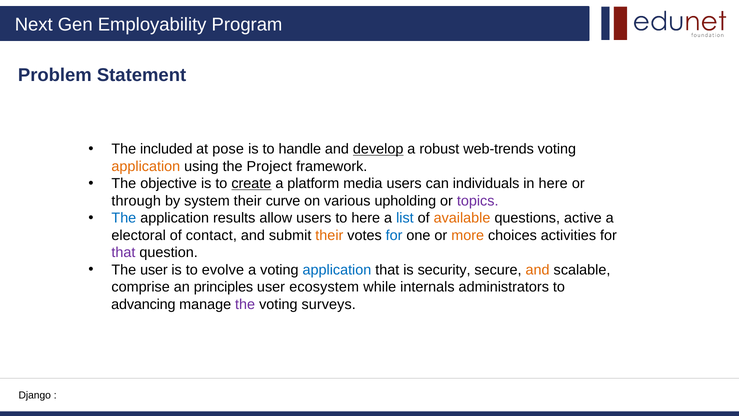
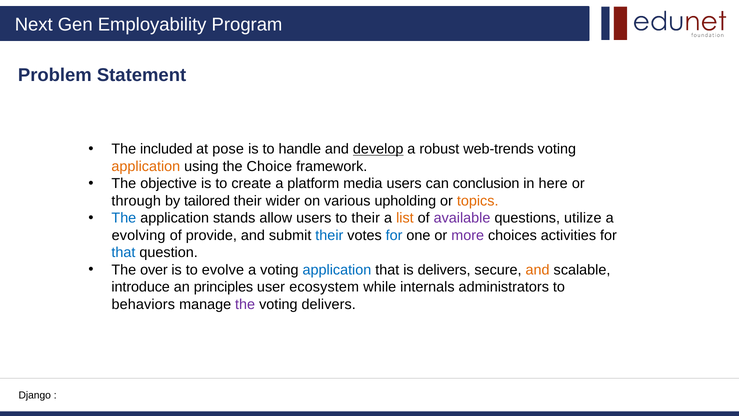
Project: Project -> Choice
create underline: present -> none
individuals: individuals -> conclusion
system: system -> tailored
curve: curve -> wider
topics colour: purple -> orange
results: results -> stands
to here: here -> their
list colour: blue -> orange
available colour: orange -> purple
active: active -> utilize
electoral: electoral -> evolving
contact: contact -> provide
their at (329, 235) colour: orange -> blue
more colour: orange -> purple
that at (123, 252) colour: purple -> blue
The user: user -> over
is security: security -> delivers
comprise: comprise -> introduce
advancing: advancing -> behaviors
voting surveys: surveys -> delivers
